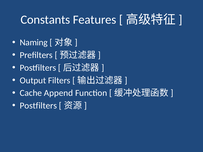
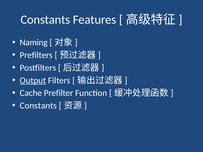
Output underline: none -> present
Append: Append -> Prefilter
Postfilters at (38, 106): Postfilters -> Constants
